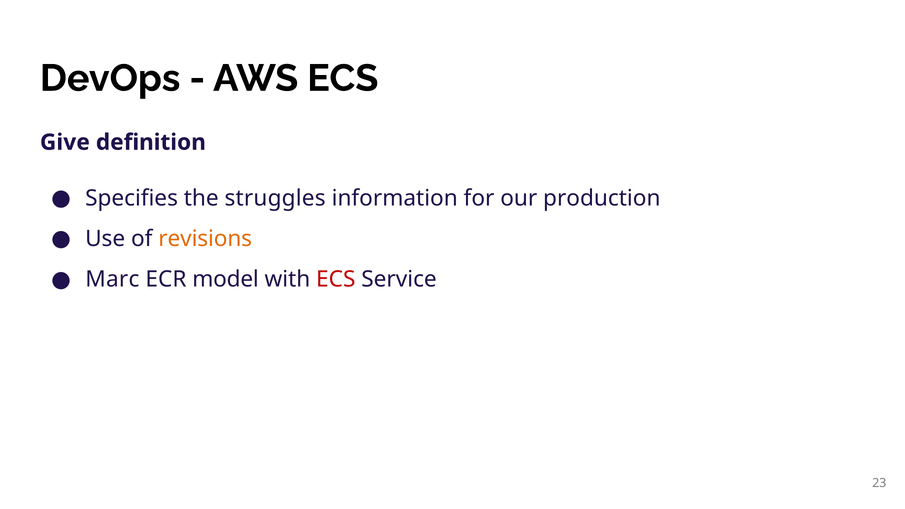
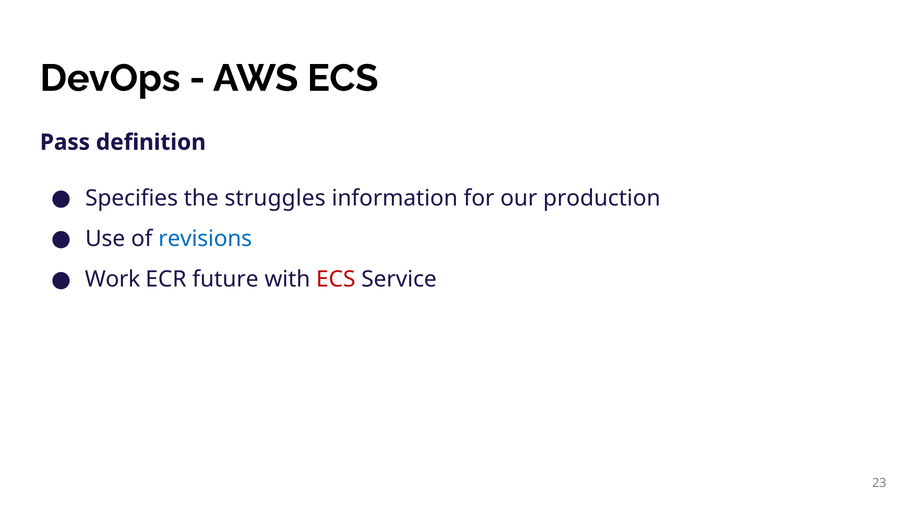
Give: Give -> Pass
revisions colour: orange -> blue
Marc: Marc -> Work
model: model -> future
